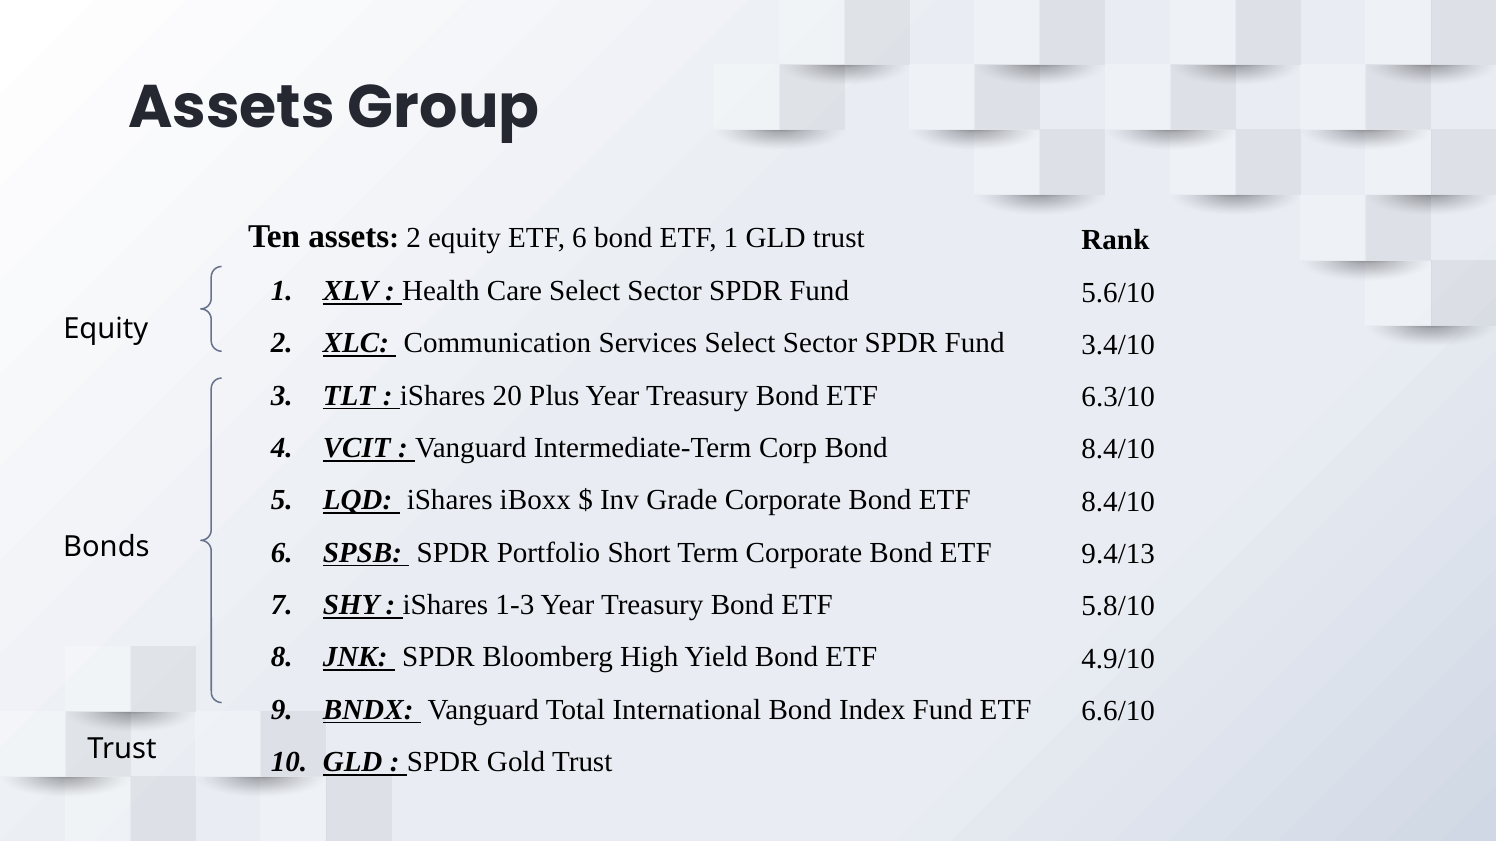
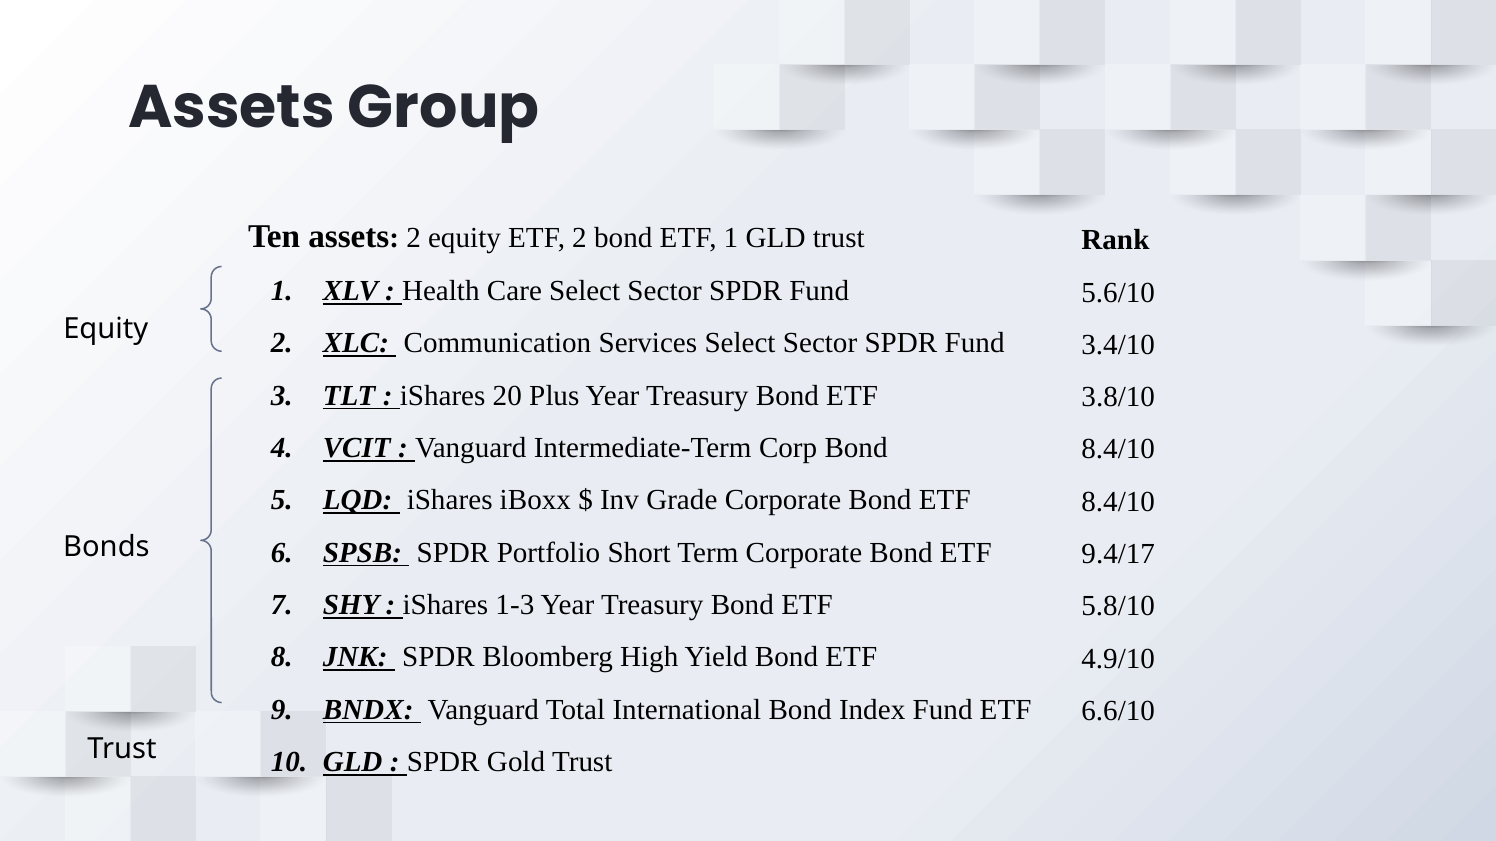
equity ETF 6: 6 -> 2
6.3/10: 6.3/10 -> 3.8/10
9.4/13: 9.4/13 -> 9.4/17
